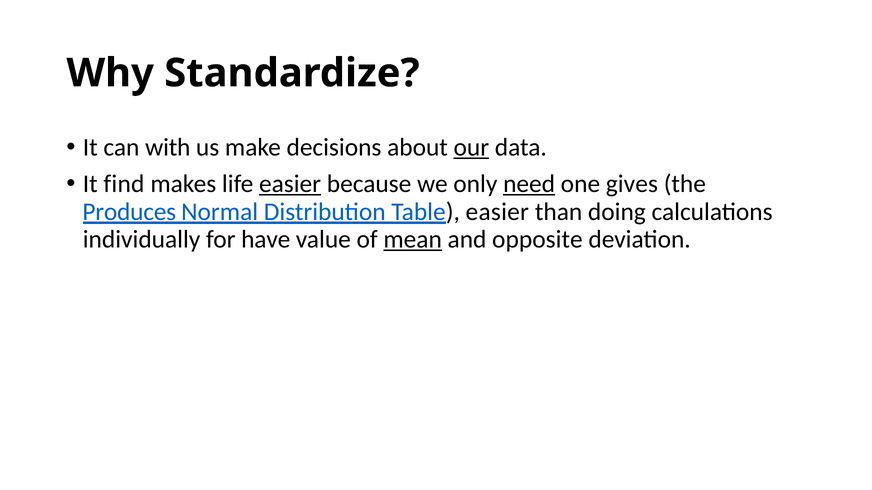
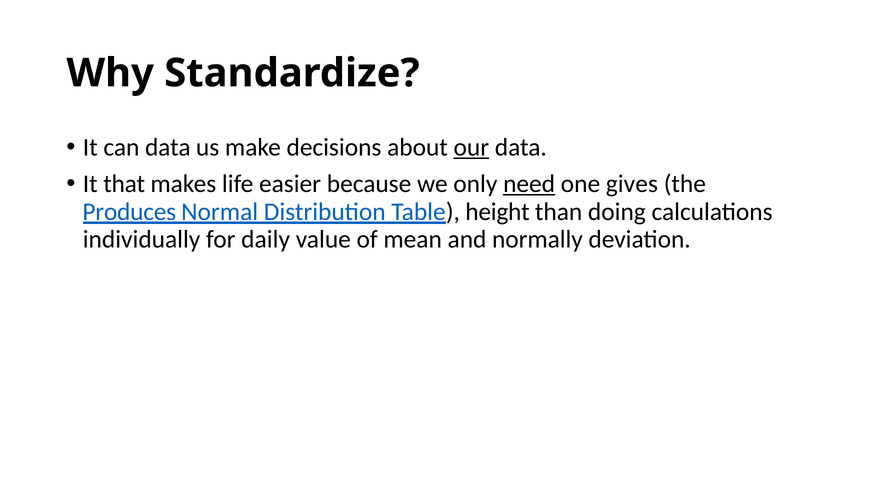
can with: with -> data
find: find -> that
easier at (290, 184) underline: present -> none
Table easier: easier -> height
have: have -> daily
mean underline: present -> none
opposite: opposite -> normally
